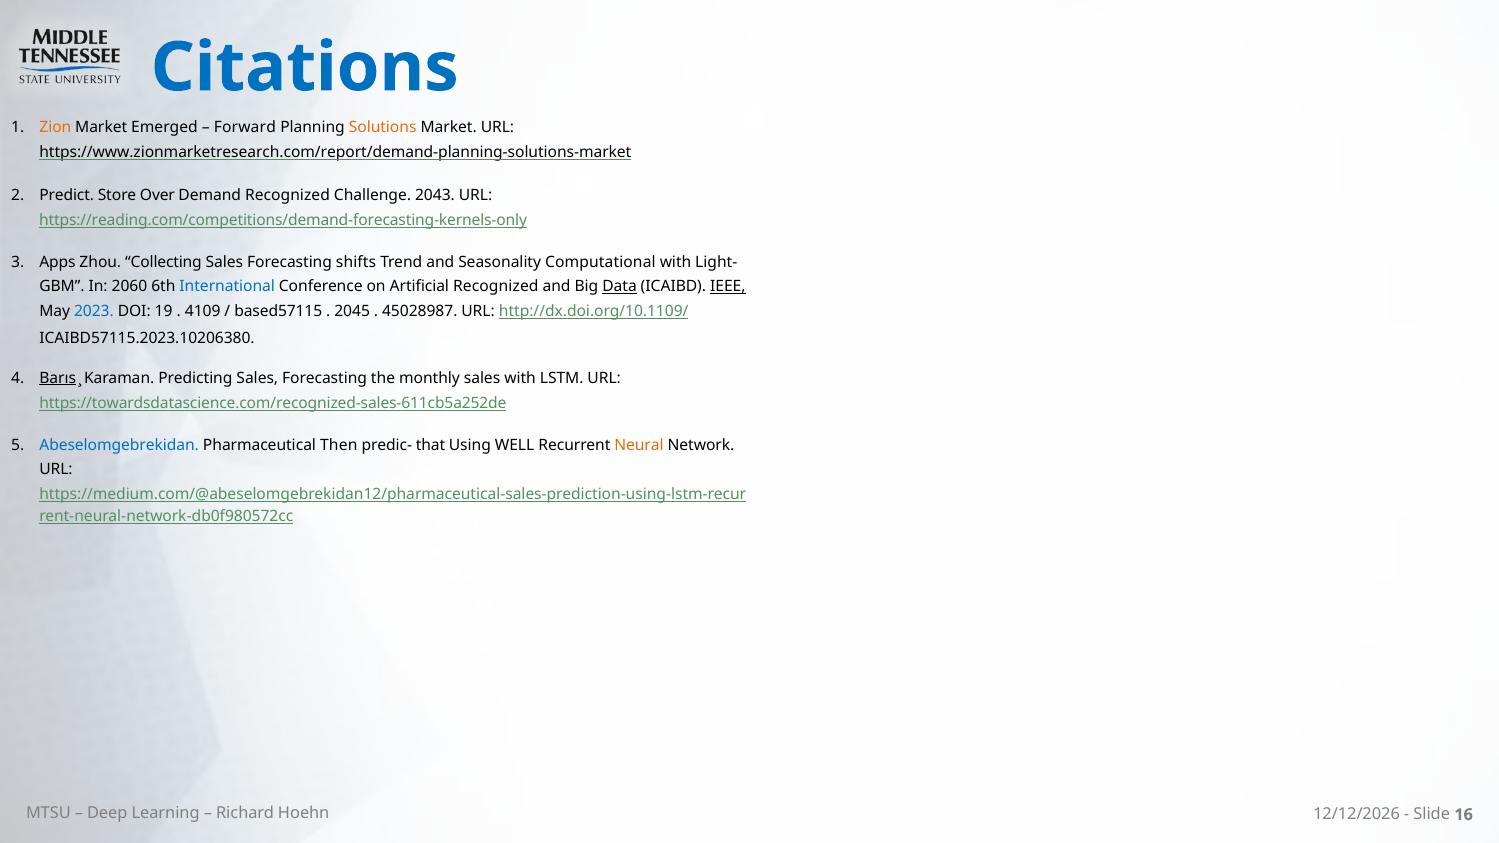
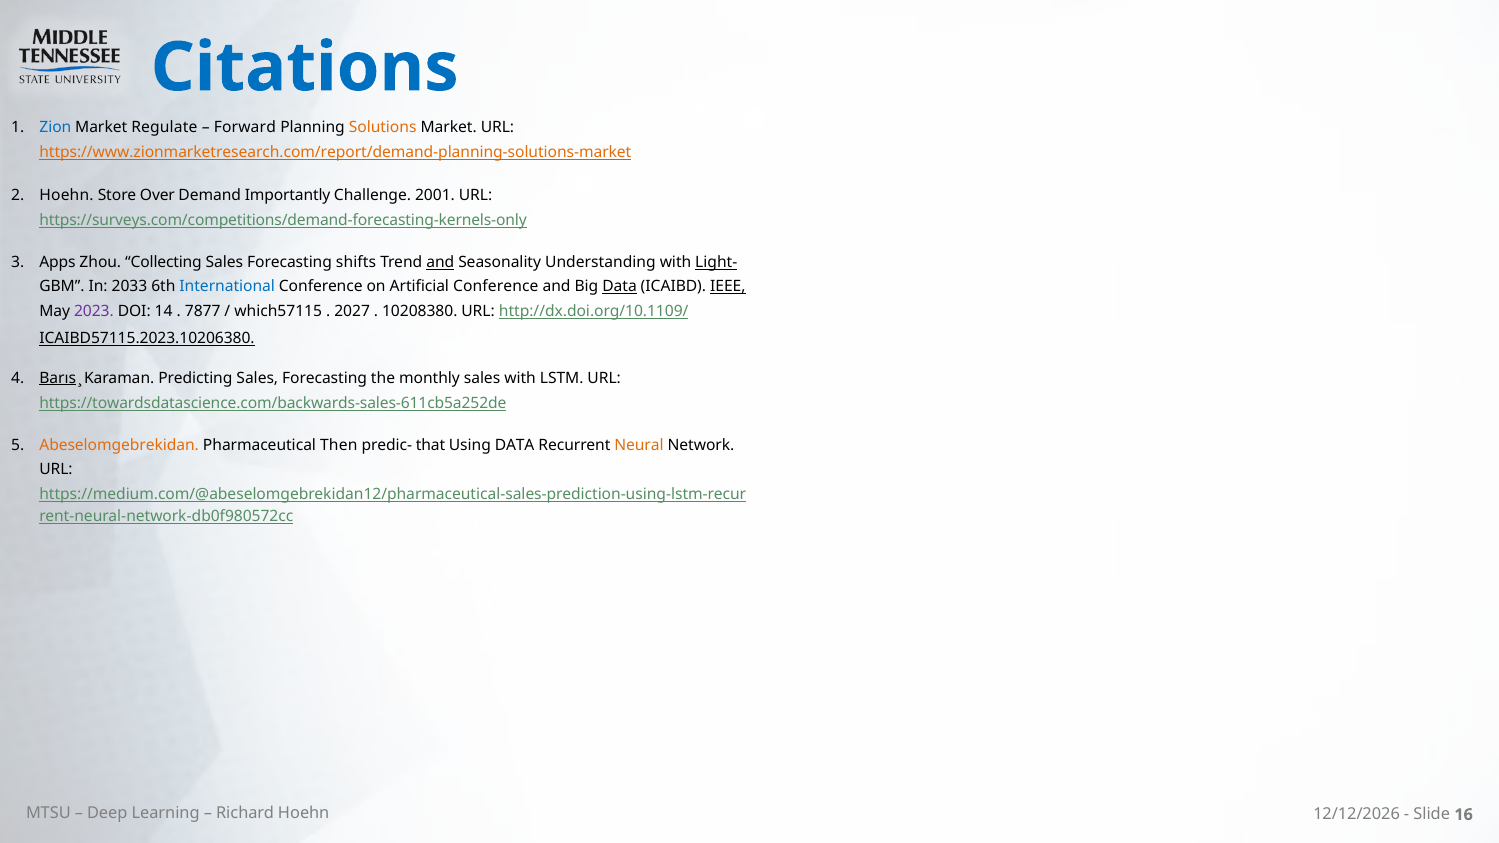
Zion colour: orange -> blue
Emerged: Emerged -> Regulate
https://www.zionmarketresearch.com/report/demand-planning-solutions-market colour: black -> orange
Predict at (67, 195): Predict -> Hoehn
Demand Recognized: Recognized -> Importantly
2043: 2043 -> 2001
https://reading.com/competitions/demand-forecasting-kernels-only: https://reading.com/competitions/demand-forecasting-kernels-only -> https://surveys.com/competitions/demand-forecasting-kernels-only
and at (440, 262) underline: none -> present
Computational: Computational -> Understanding
Light- underline: none -> present
2060: 2060 -> 2033
Artificial Recognized: Recognized -> Conference
2023 colour: blue -> purple
19: 19 -> 14
4109: 4109 -> 7877
based57115: based57115 -> which57115
2045: 2045 -> 2027
45028987: 45028987 -> 10208380
ICAIBD57115.2023.10206380 underline: none -> present
https://towardsdatascience.com/recognized-sales-611cb5a252de: https://towardsdatascience.com/recognized-sales-611cb5a252de -> https://towardsdatascience.com/backwards-sales-611cb5a252de
Abeselomgebrekidan colour: blue -> orange
Using WELL: WELL -> DATA
